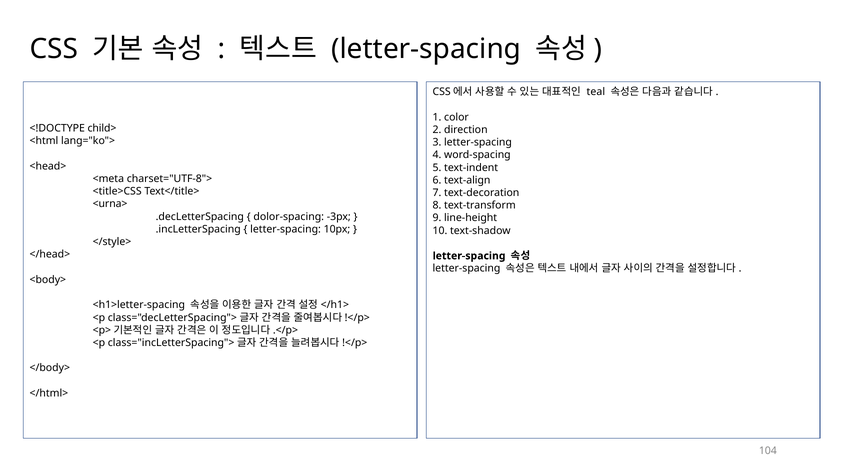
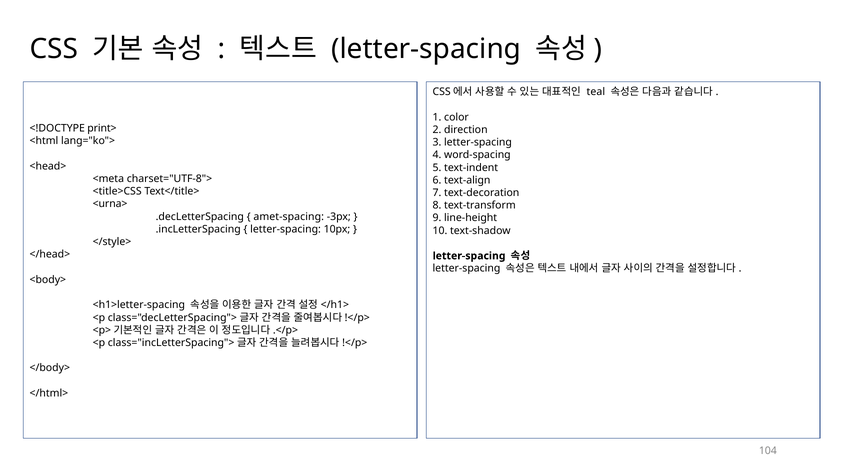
child>: child> -> print>
dolor-spacing: dolor-spacing -> amet-spacing
